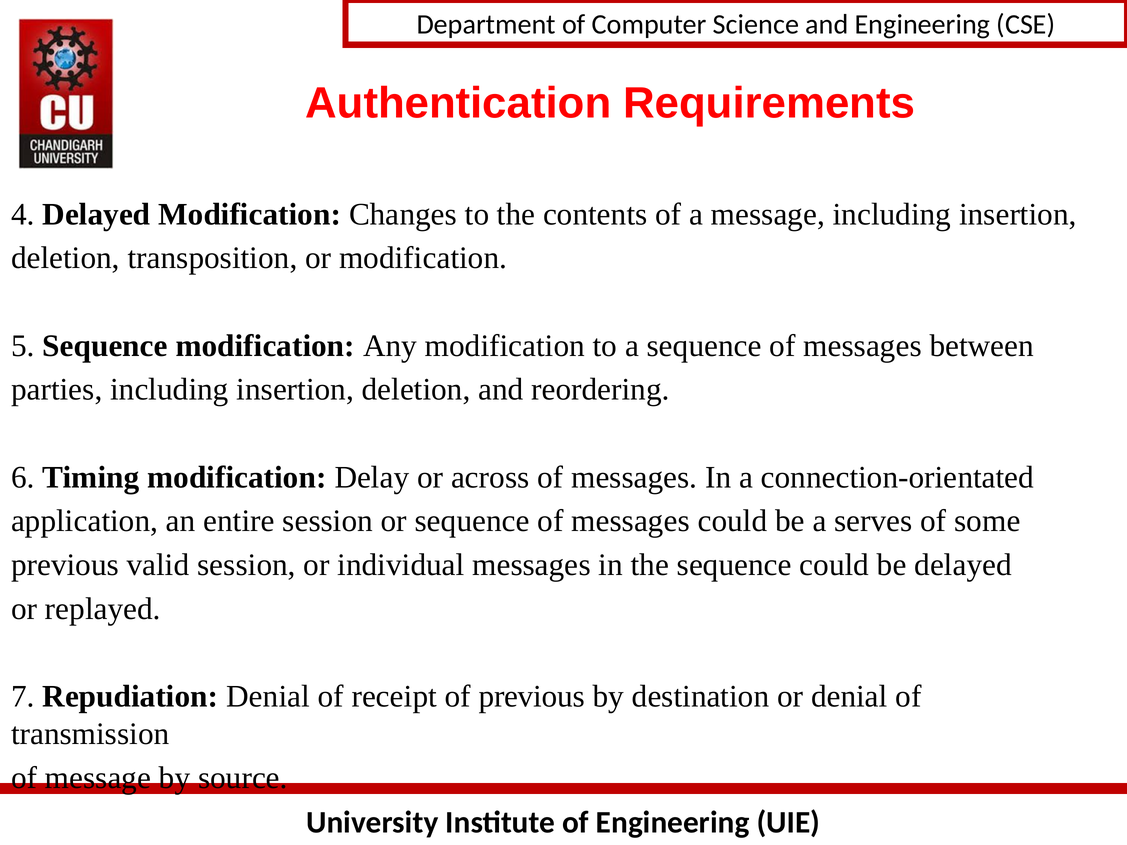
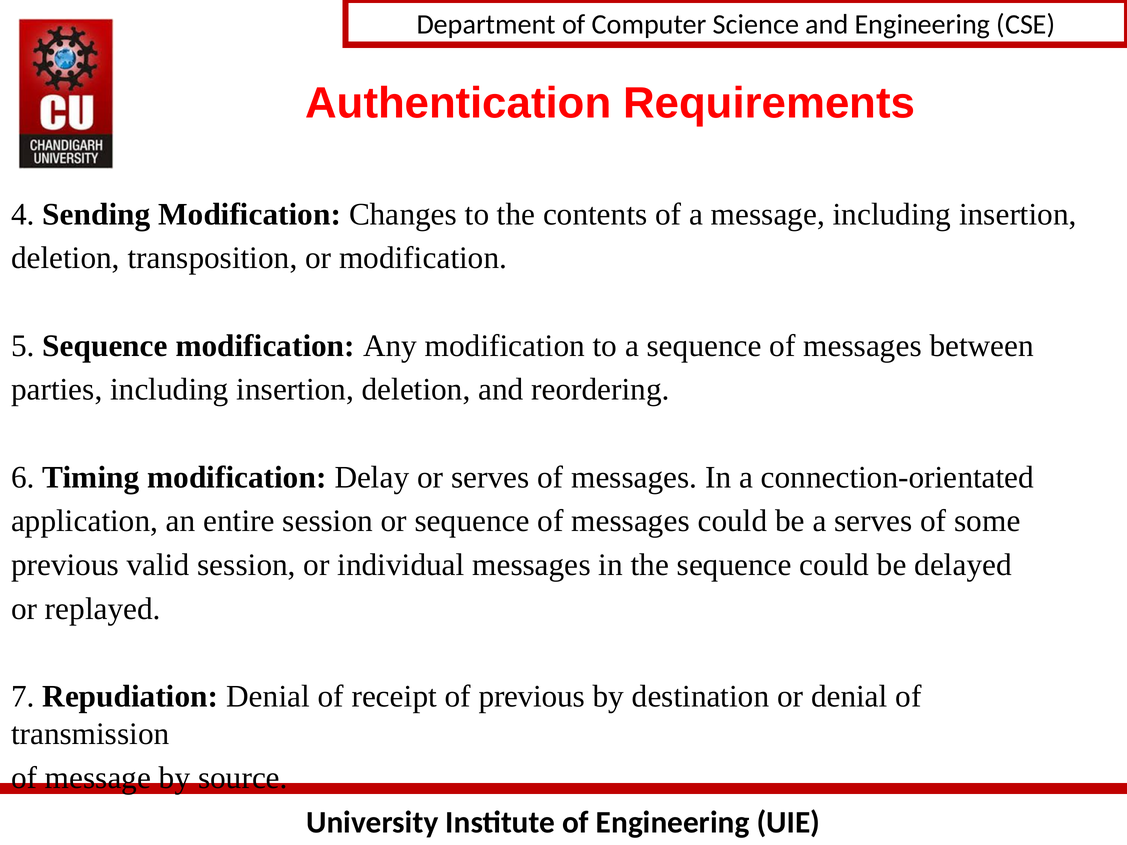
4 Delayed: Delayed -> Sending
or across: across -> serves
